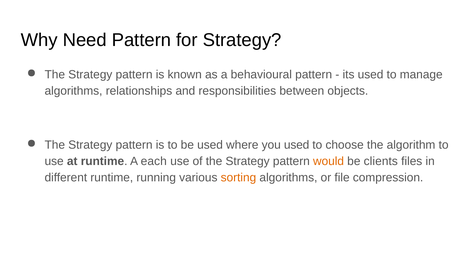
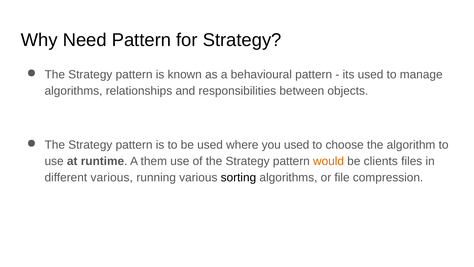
each: each -> them
different runtime: runtime -> various
sorting colour: orange -> black
